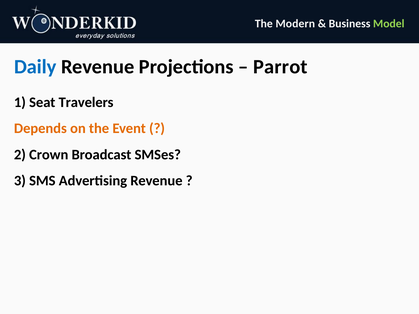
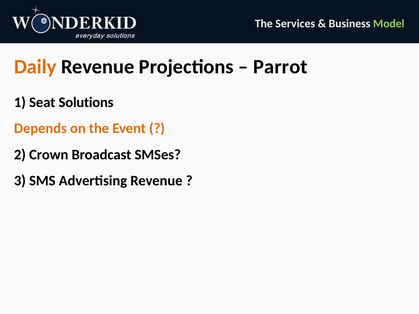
Modern: Modern -> Services
Daily colour: blue -> orange
Travelers: Travelers -> Solutions
